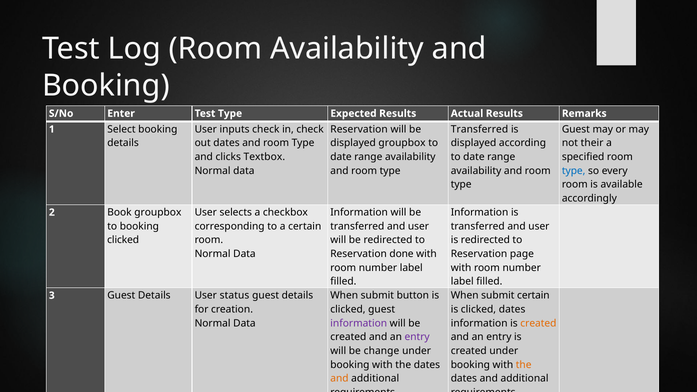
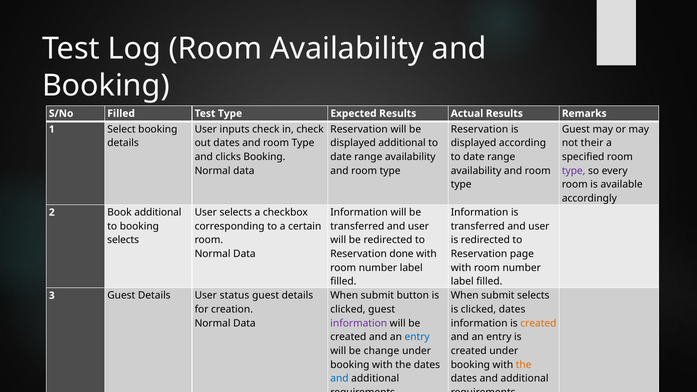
S/No Enter: Enter -> Filled
Transferred at (479, 129): Transferred -> Reservation
displayed groupbox: groupbox -> additional
clicks Textbox: Textbox -> Booking
type at (574, 171) colour: blue -> purple
Book groupbox: groupbox -> additional
clicked at (123, 240): clicked -> selects
submit certain: certain -> selects
entry at (417, 337) colour: purple -> blue
and at (339, 379) colour: orange -> blue
